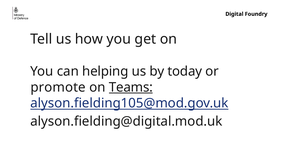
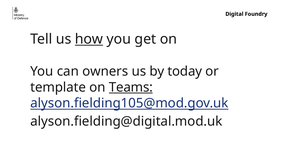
how underline: none -> present
helping: helping -> owners
promote: promote -> template
